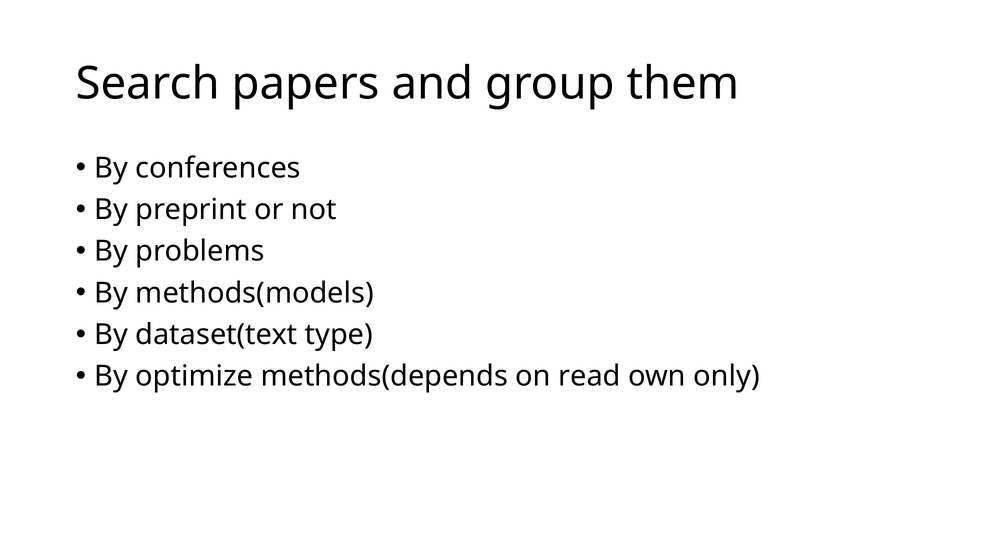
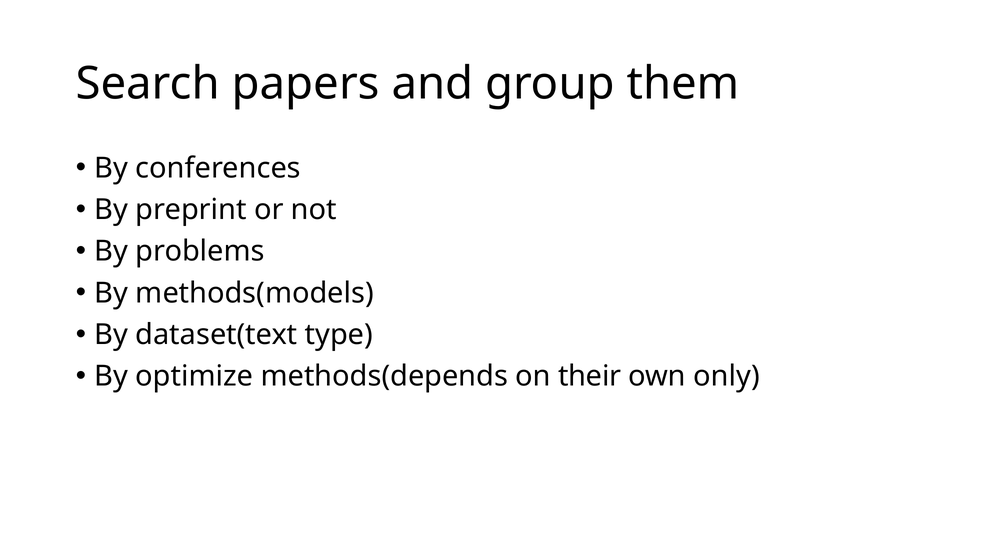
read: read -> their
